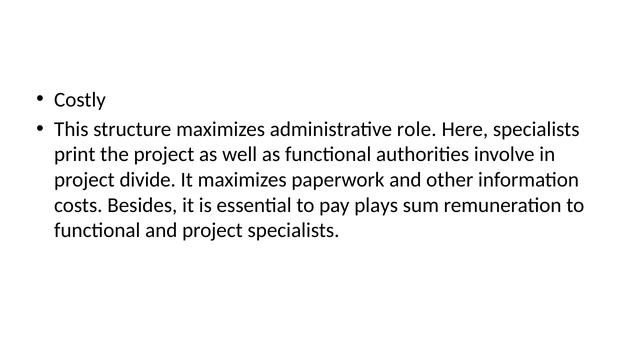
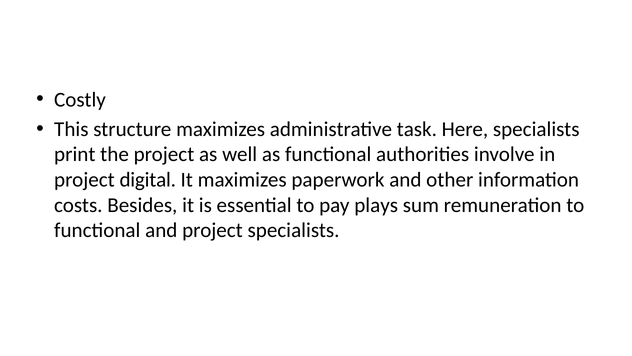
role: role -> task
divide: divide -> digital
